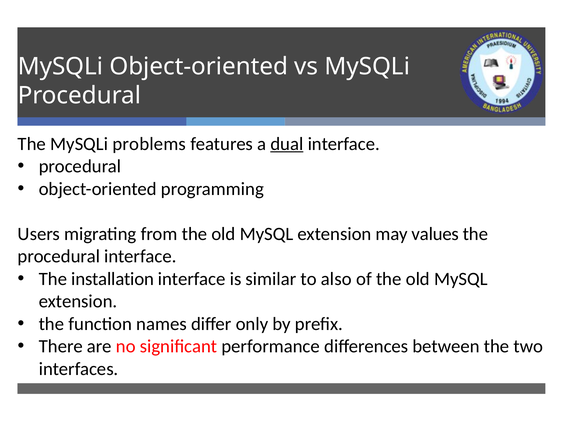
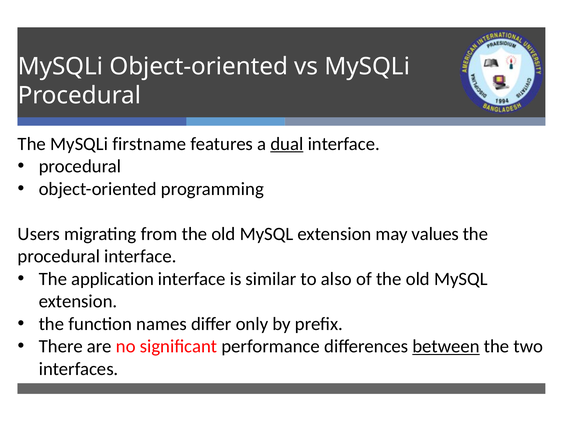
problems: problems -> firstname
installation: installation -> application
between underline: none -> present
